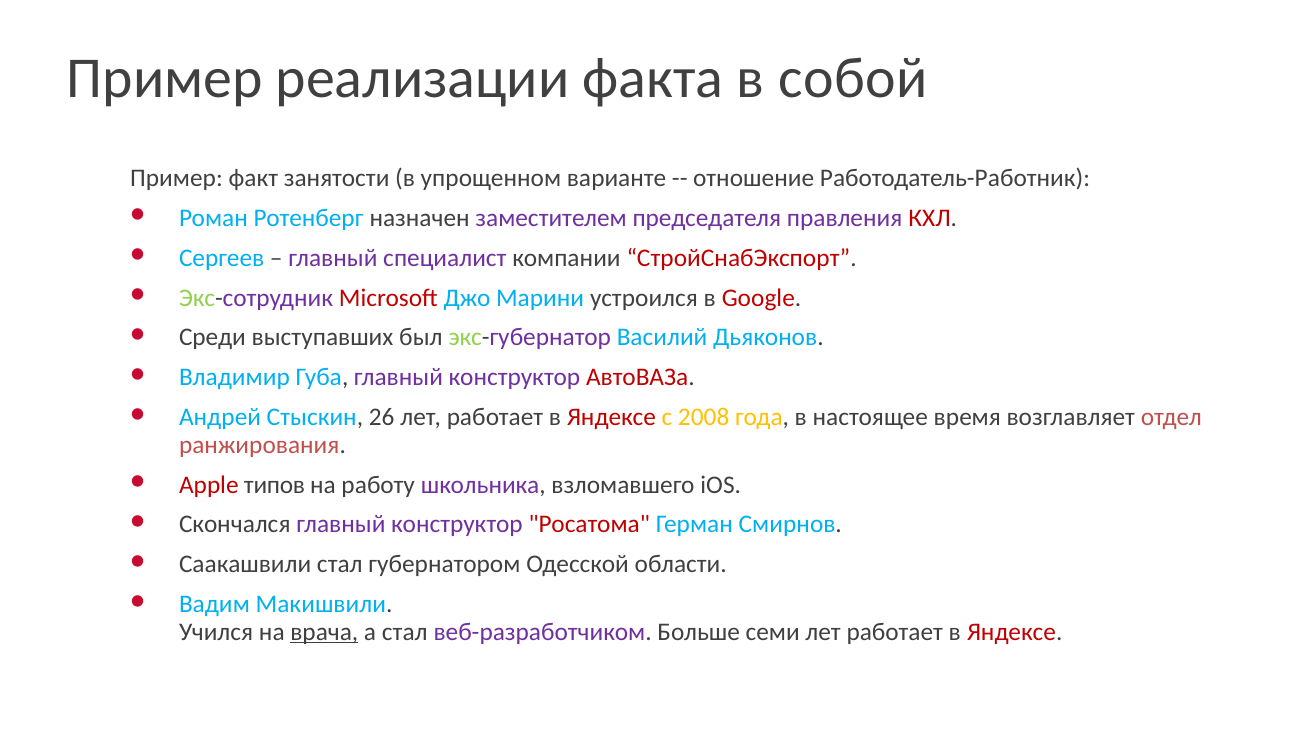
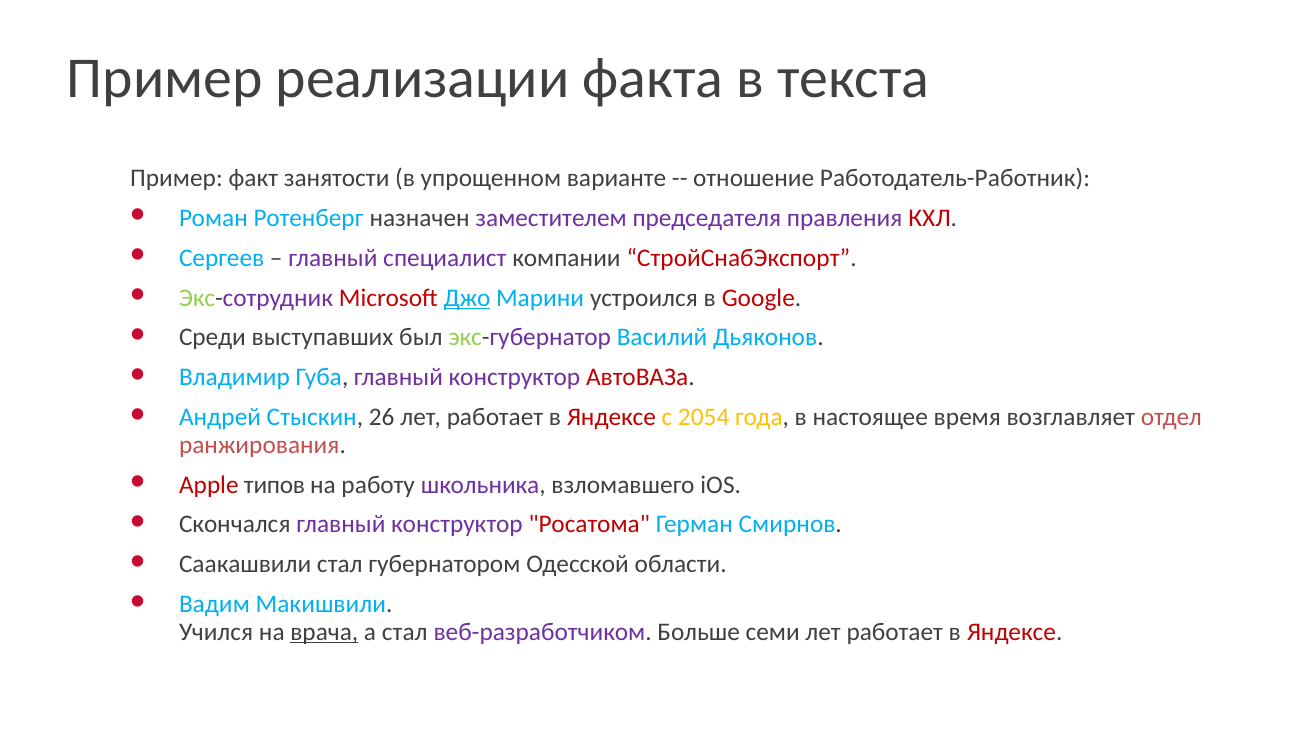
собой: собой -> текста
Джо underline: none -> present
2008: 2008 -> 2054
